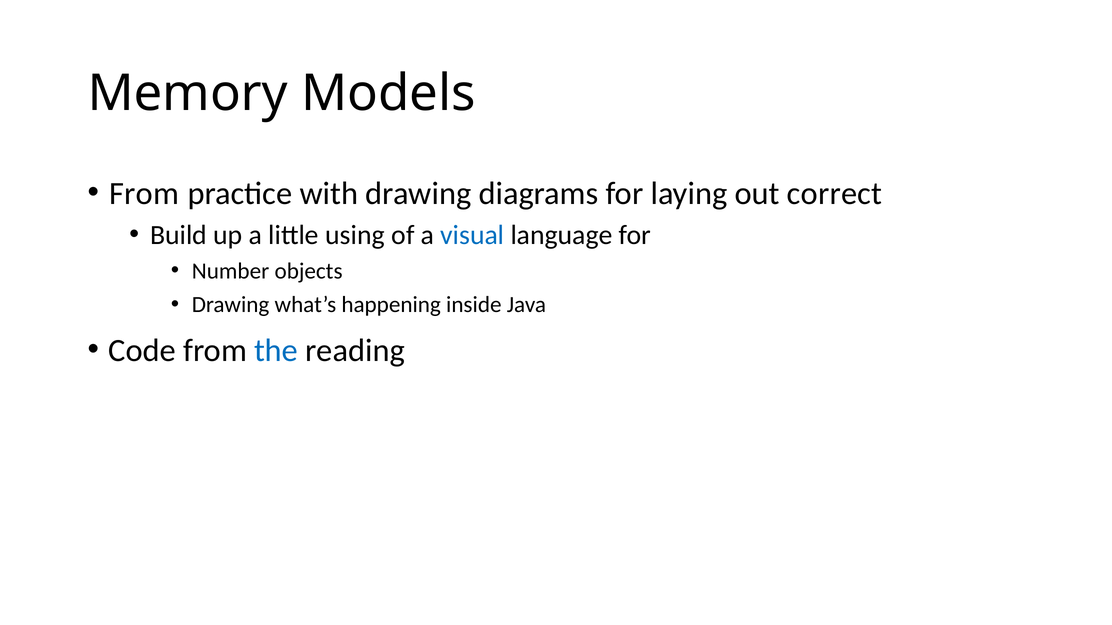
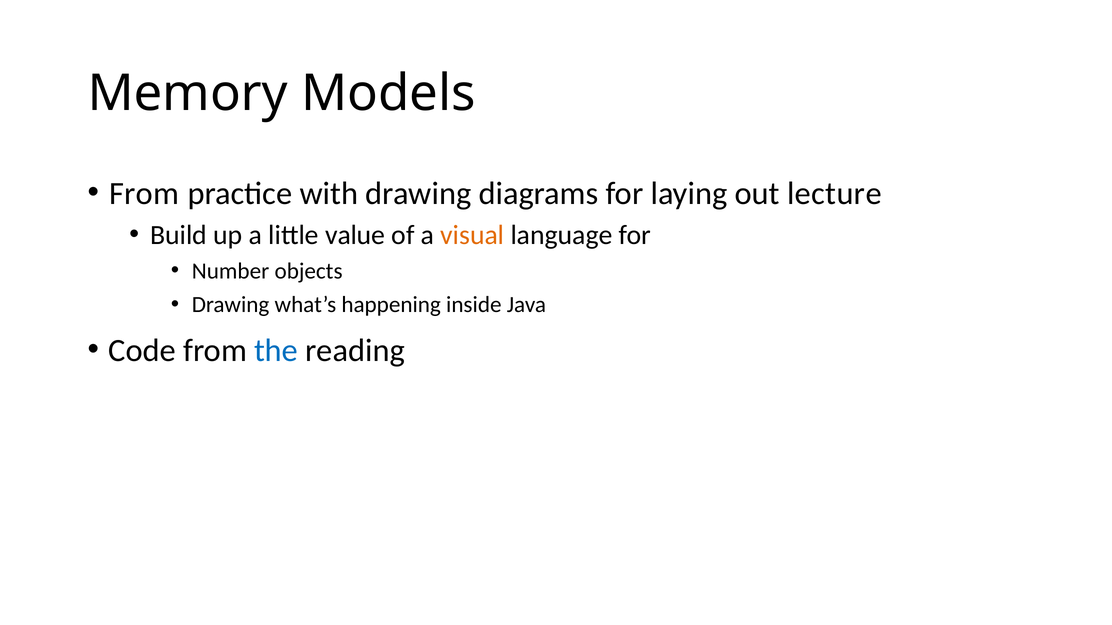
correct: correct -> lecture
using: using -> value
visual colour: blue -> orange
